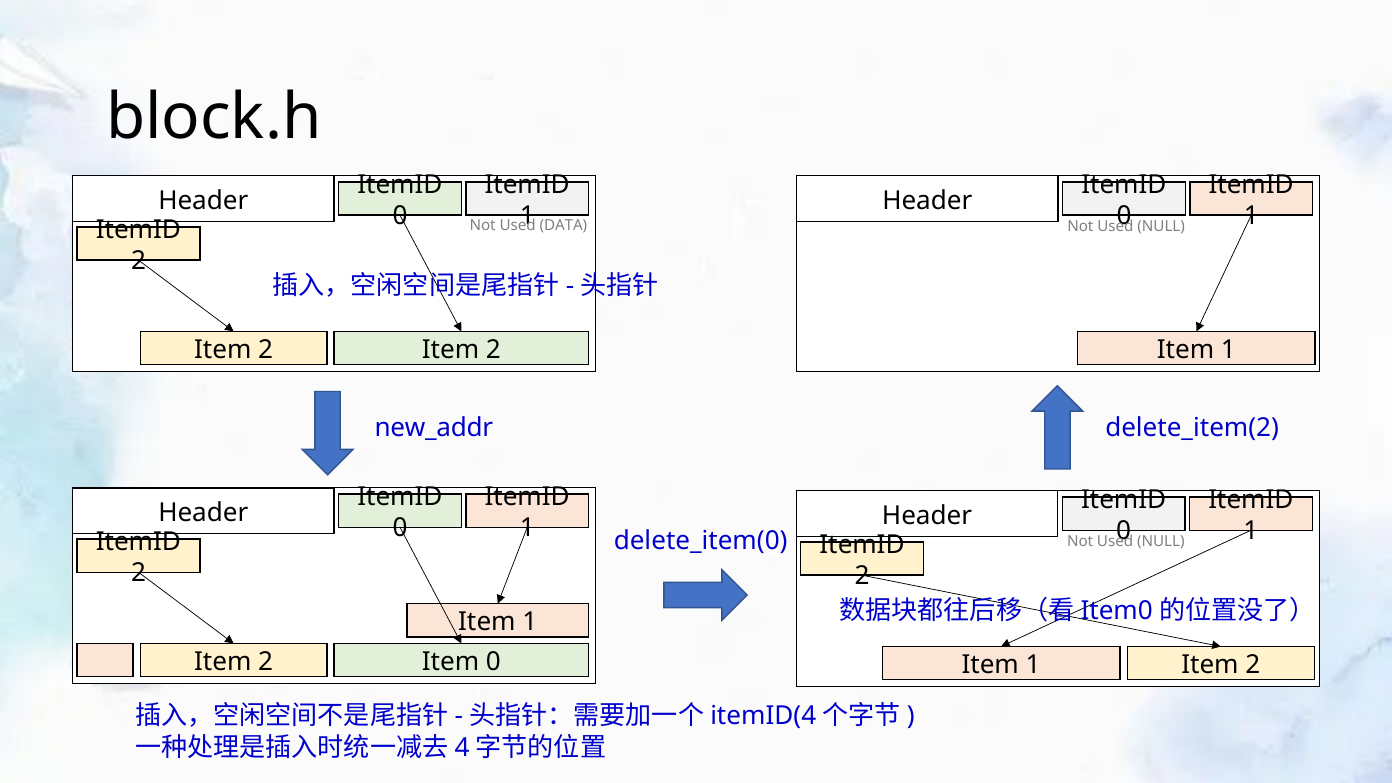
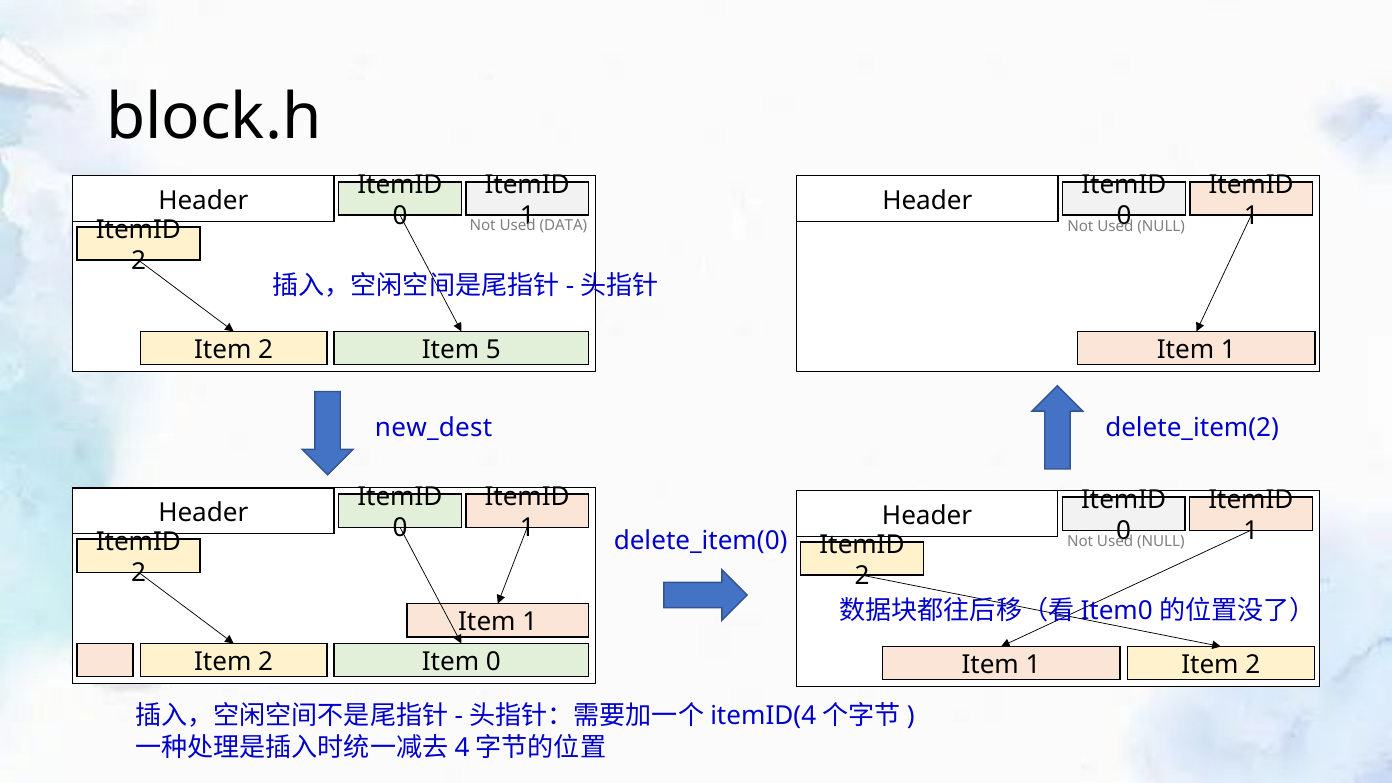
2 at (493, 350): 2 -> 5
new_addr: new_addr -> new_dest
